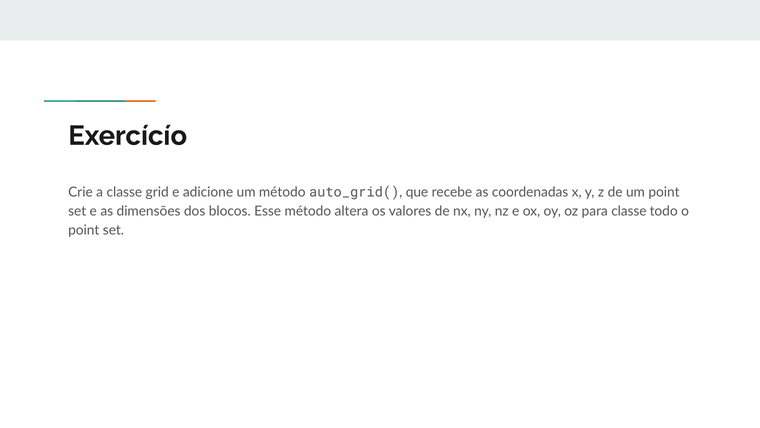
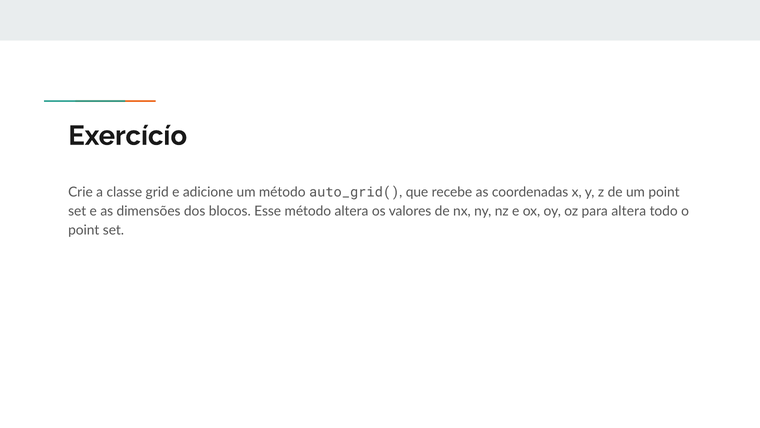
para classe: classe -> altera
